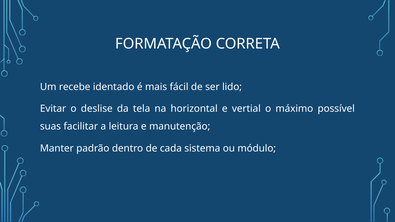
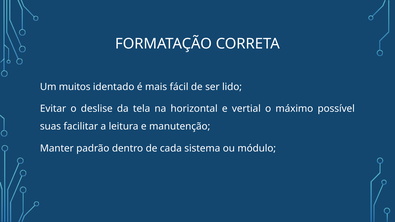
recebe: recebe -> muitos
